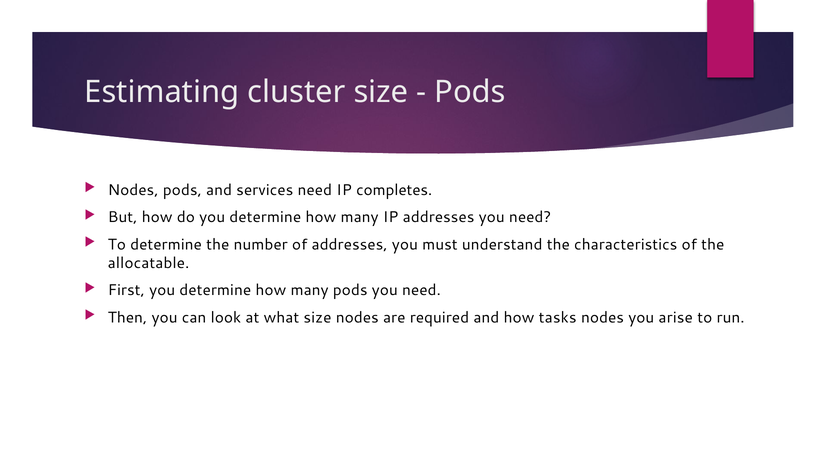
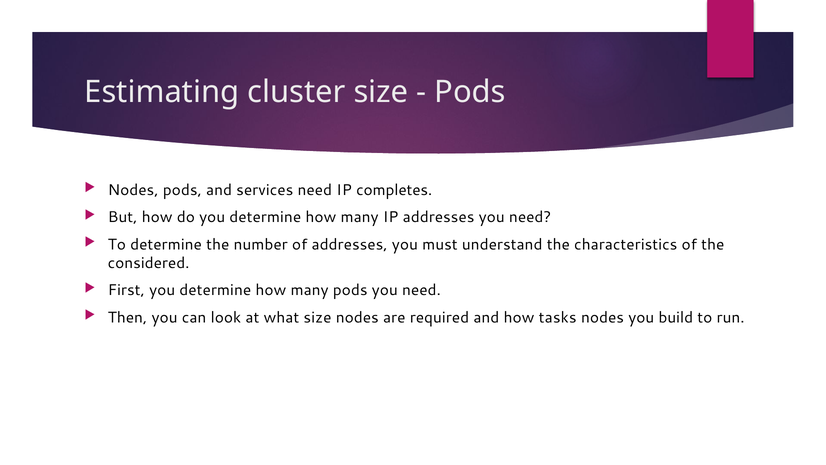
allocatable: allocatable -> considered
arise: arise -> build
